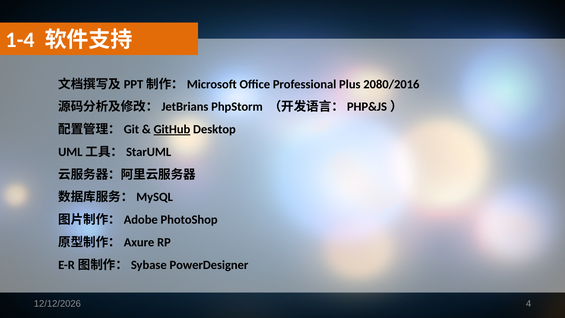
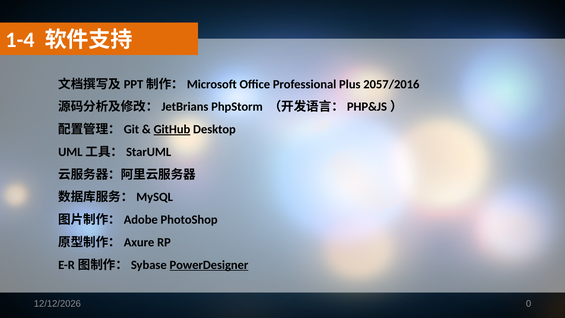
2080/2016: 2080/2016 -> 2057/2016
PowerDesigner underline: none -> present
4: 4 -> 0
